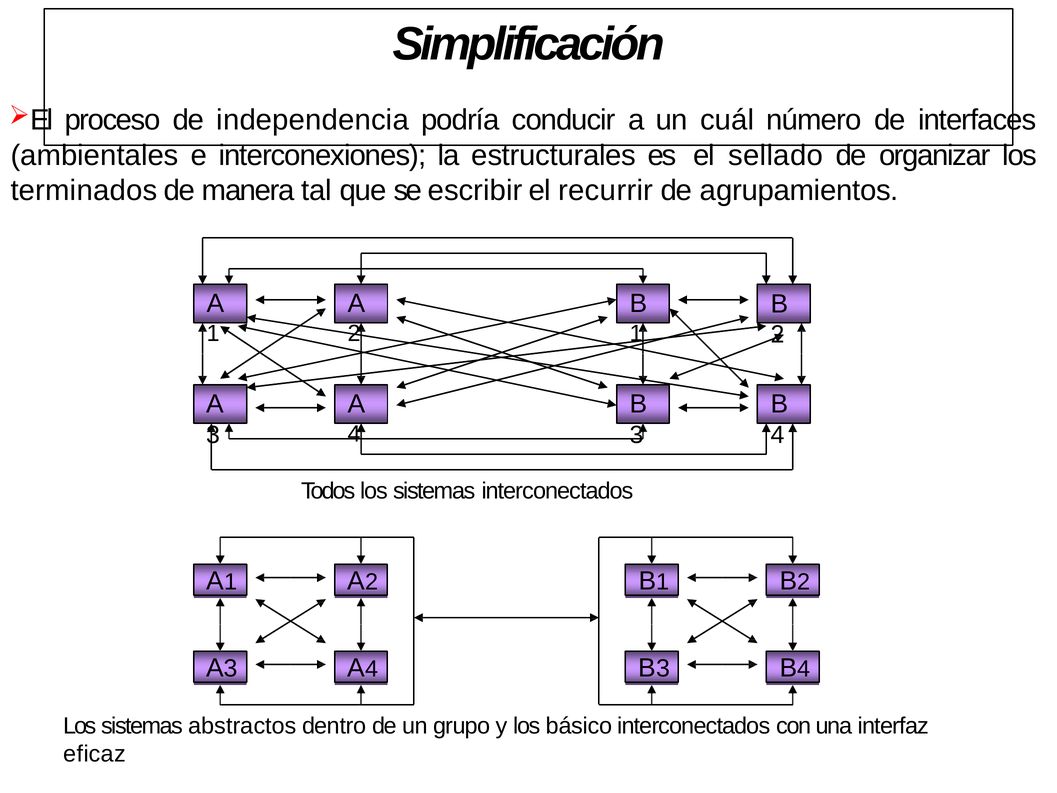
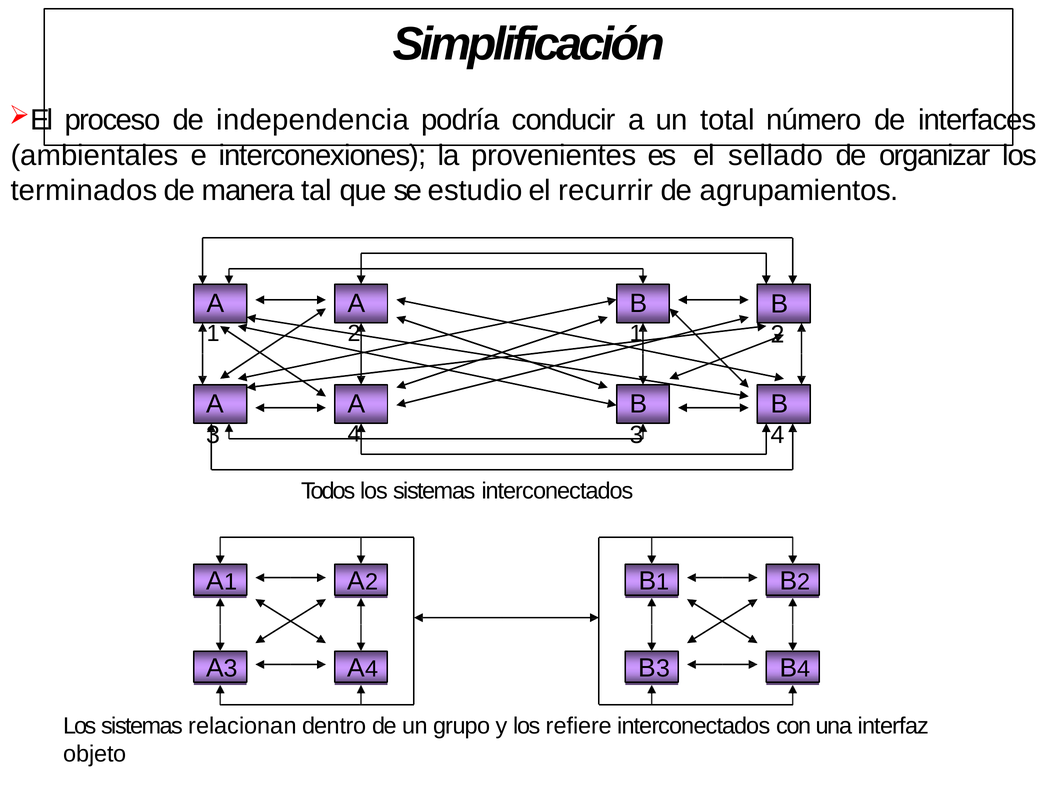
cuál: cuál -> total
estructurales: estructurales -> provenientes
escribir: escribir -> estudio
abstractos: abstractos -> relacionan
básico: básico -> refiere
eficaz: eficaz -> objeto
